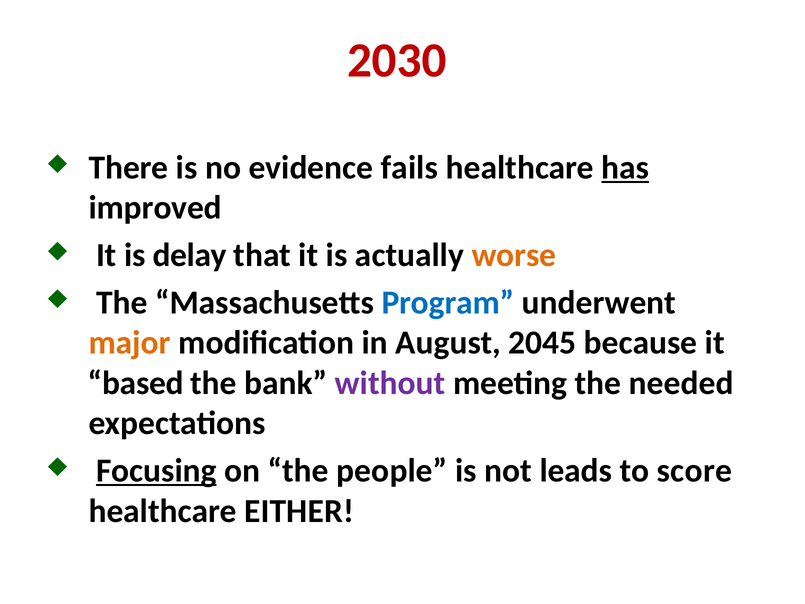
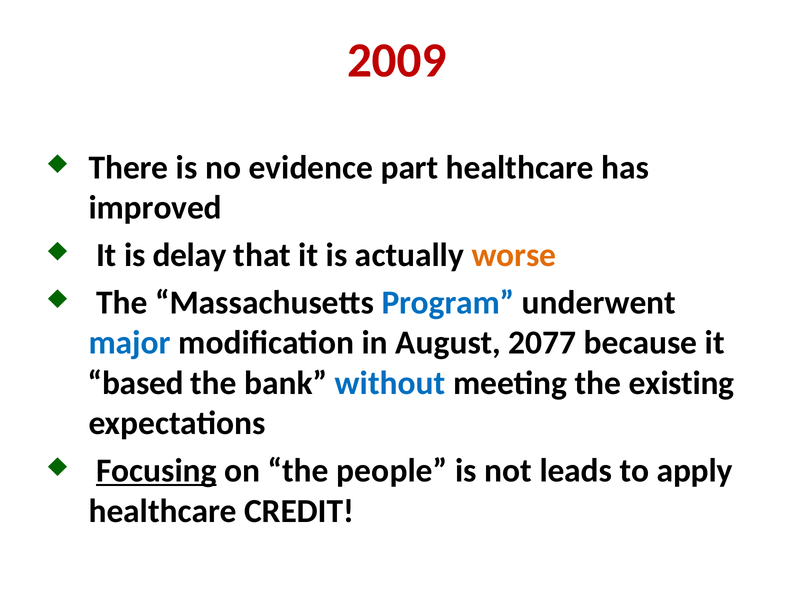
2030: 2030 -> 2009
fails: fails -> part
has underline: present -> none
major colour: orange -> blue
2045: 2045 -> 2077
without colour: purple -> blue
needed: needed -> existing
score: score -> apply
EITHER: EITHER -> CREDIT
